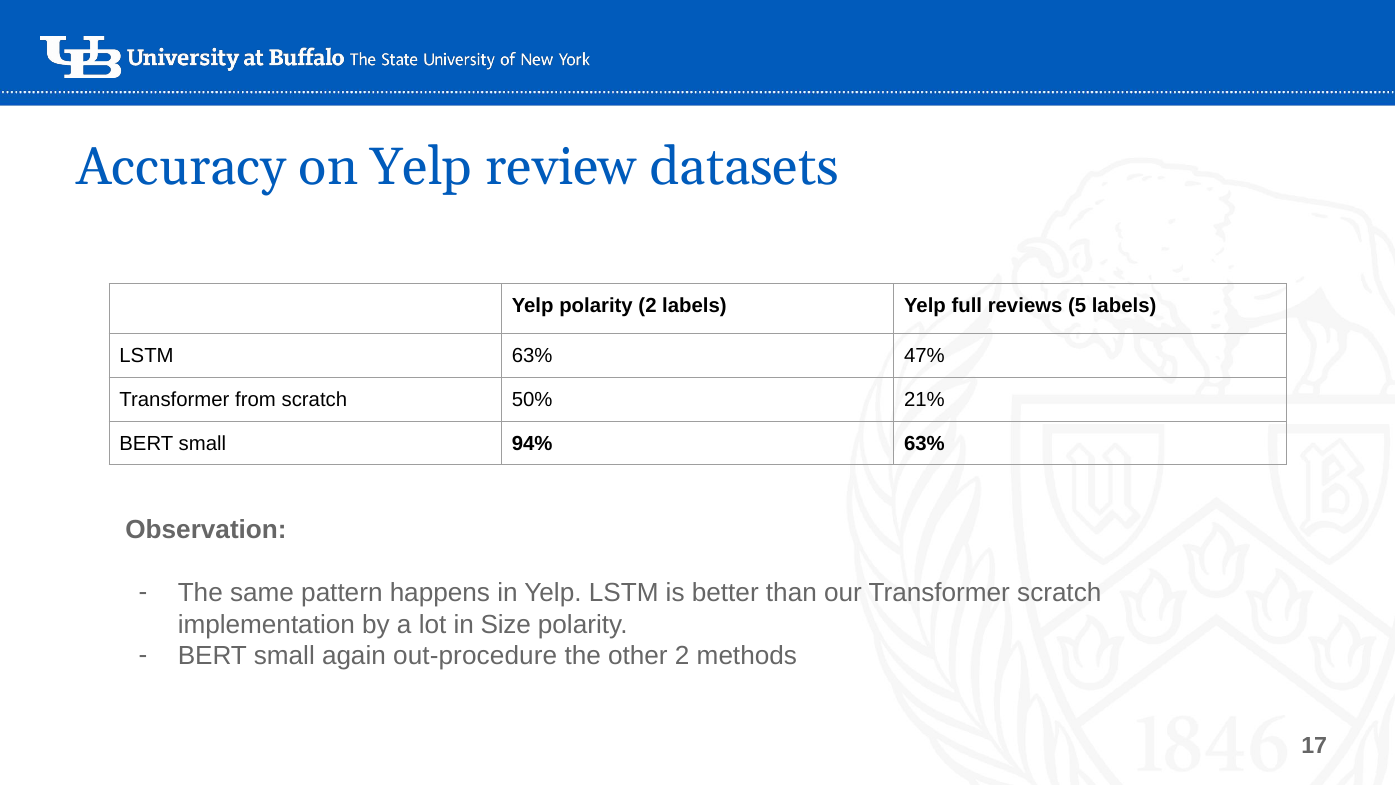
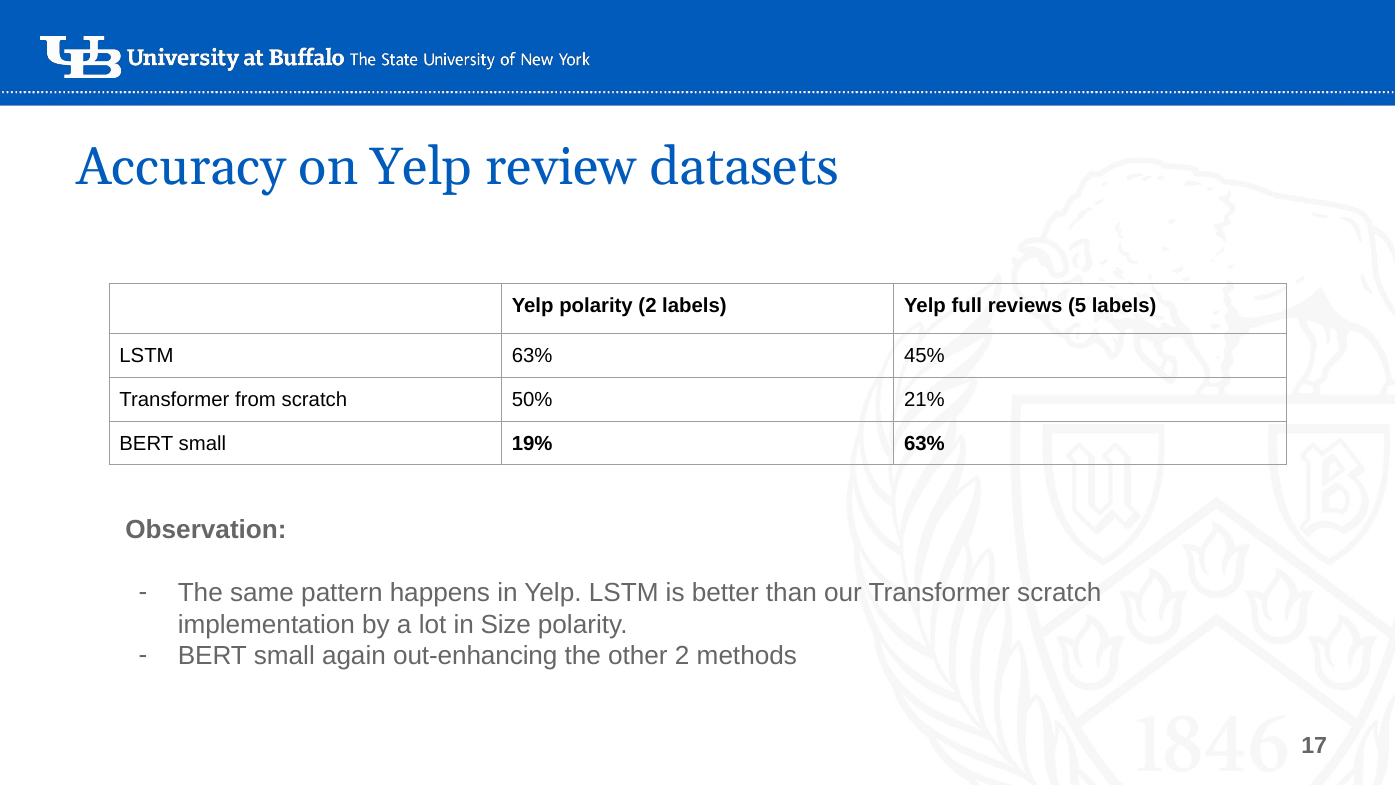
47%: 47% -> 45%
94%: 94% -> 19%
out-procedure: out-procedure -> out-enhancing
